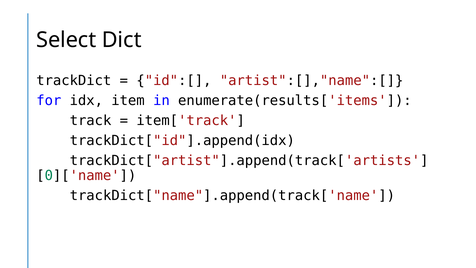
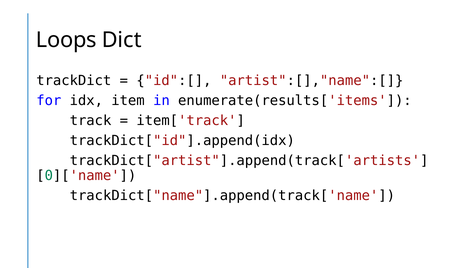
Select: Select -> Loops
